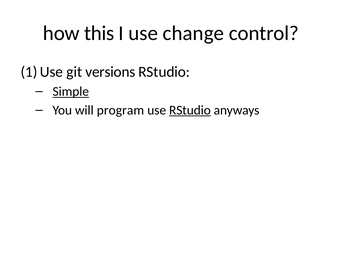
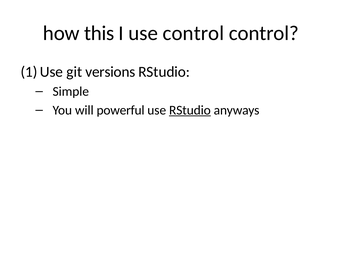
use change: change -> control
Simple underline: present -> none
program: program -> powerful
